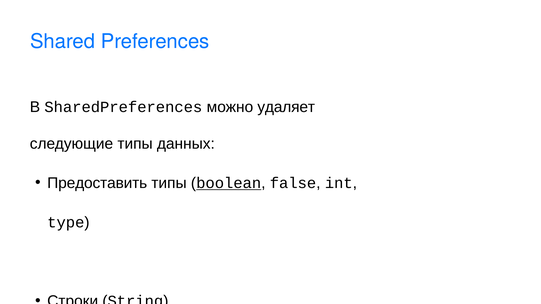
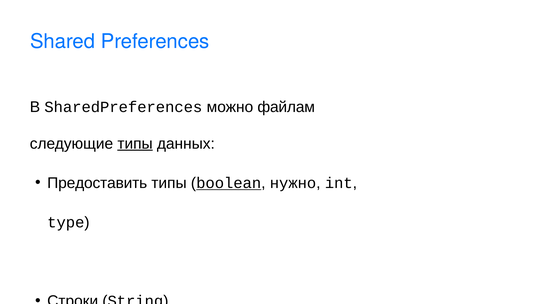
удаляет: удаляет -> файлам
типы at (135, 144) underline: none -> present
false: false -> нужно
